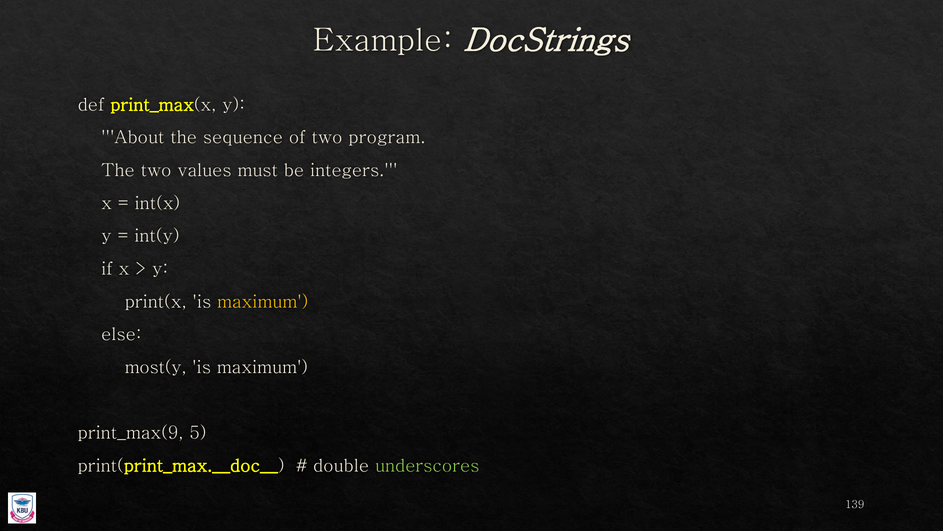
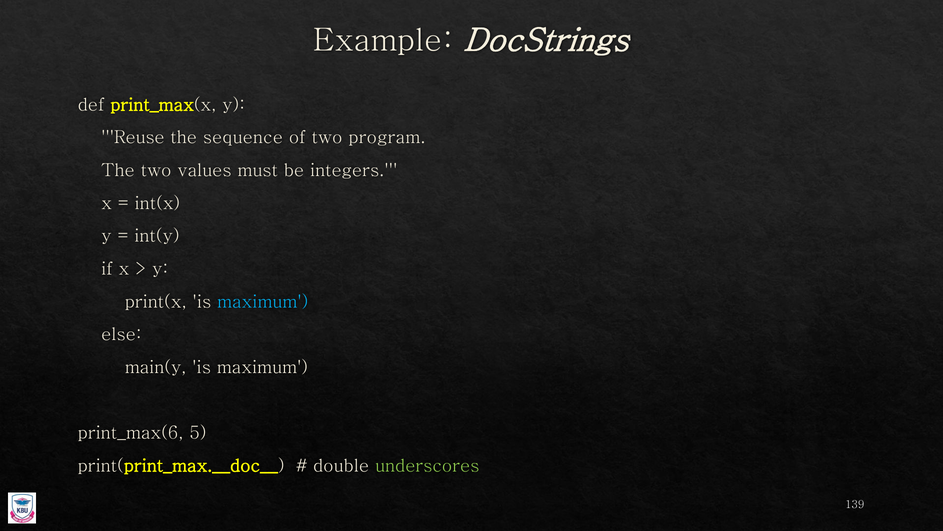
About: About -> Reuse
maximum at (263, 301) colour: yellow -> light blue
most(y: most(y -> main(y
print_max(9: print_max(9 -> print_max(6
